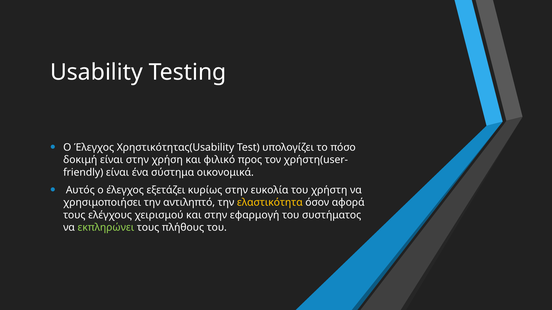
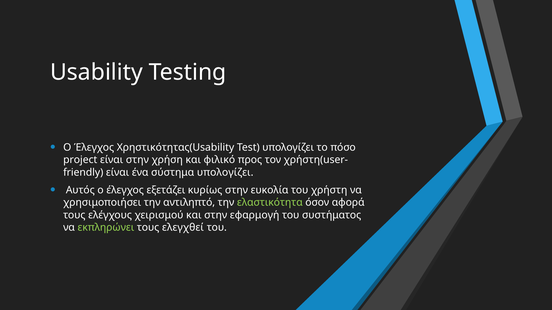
δοκιμή: δοκιμή -> project
σύστημα οικονομικά: οικονομικά -> υπολογίζει
ελαστικότητα colour: yellow -> light green
πλήθους: πλήθους -> ελεγχθεί
